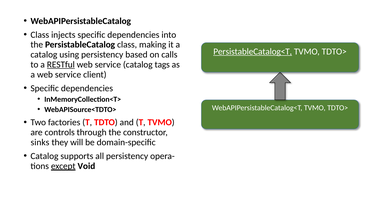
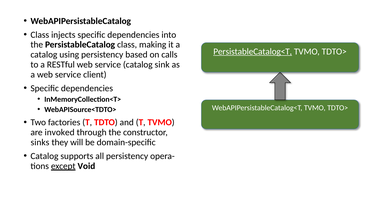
RESTful underline: present -> none
tags: tags -> sink
controls: controls -> invoked
